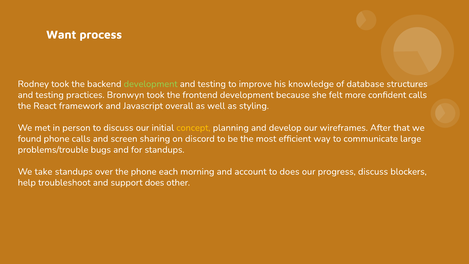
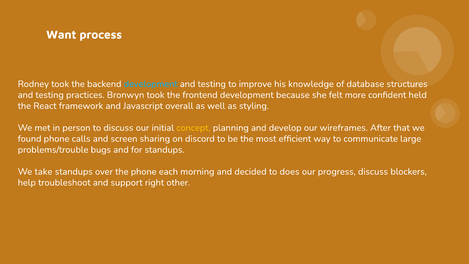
development at (151, 84) colour: light green -> light blue
confident calls: calls -> held
account: account -> decided
support does: does -> right
